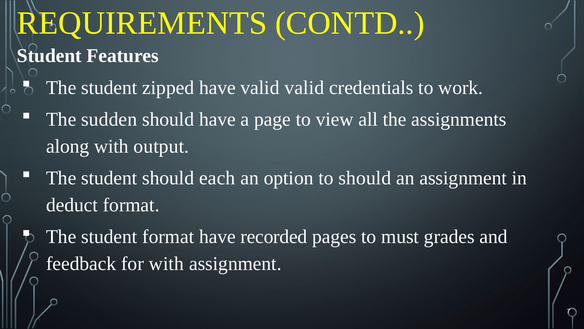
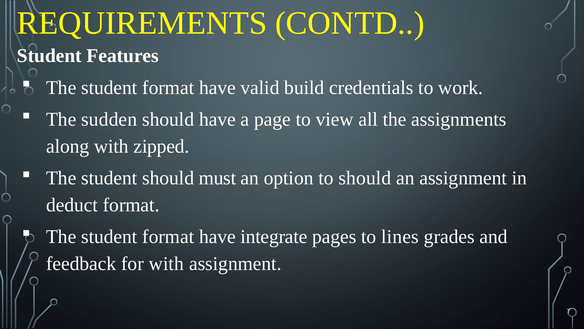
zipped at (168, 88): zipped -> format
valid valid: valid -> build
output: output -> zipped
each: each -> must
recorded: recorded -> integrate
must: must -> lines
